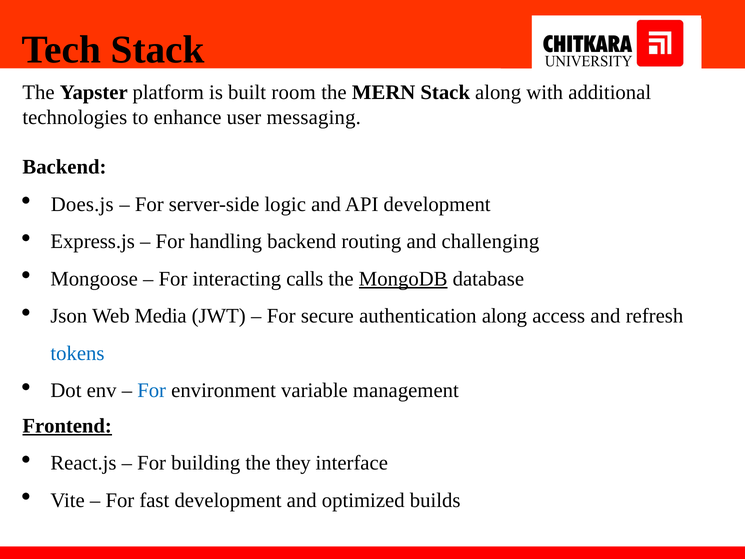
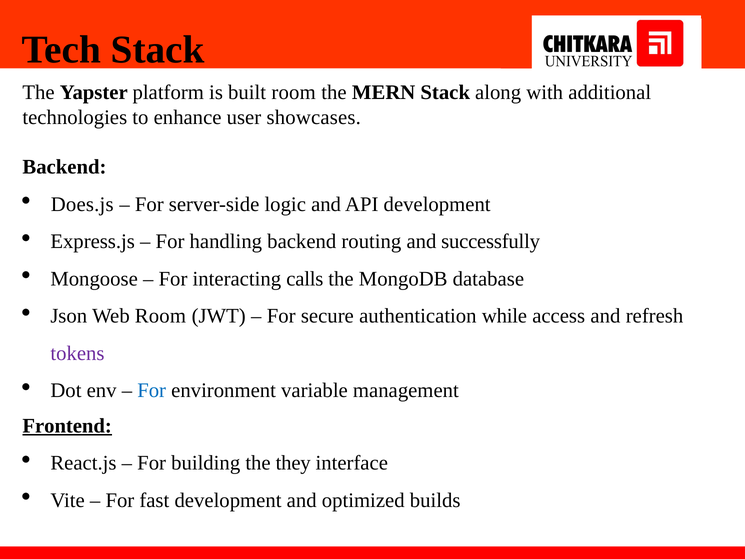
messaging: messaging -> showcases
challenging: challenging -> successfully
MongoDB underline: present -> none
Web Media: Media -> Room
authentication along: along -> while
tokens colour: blue -> purple
